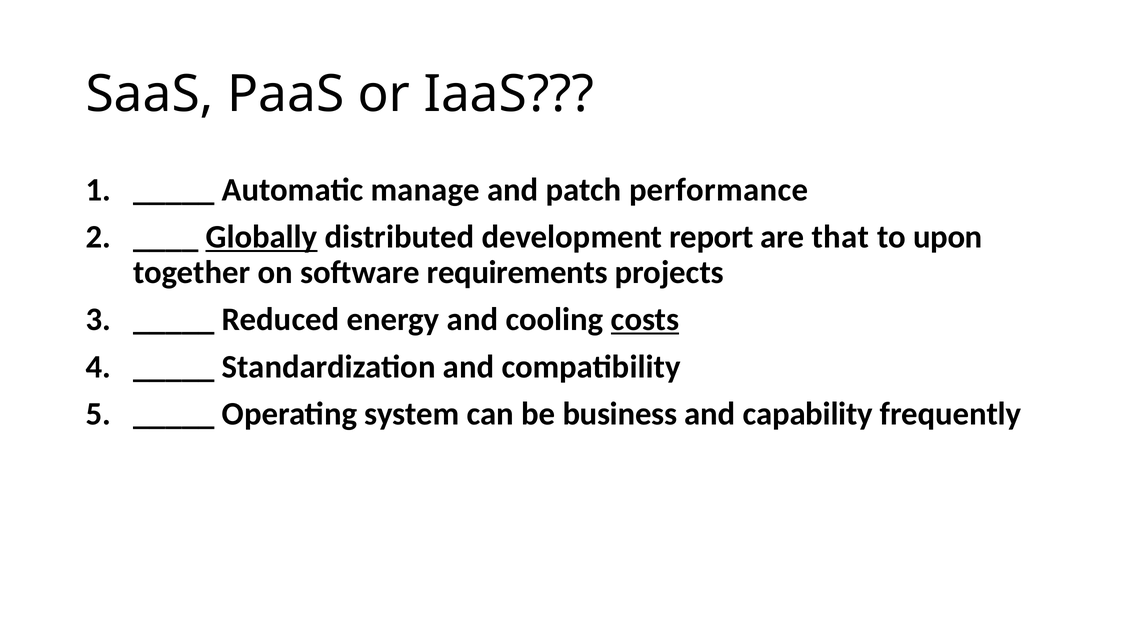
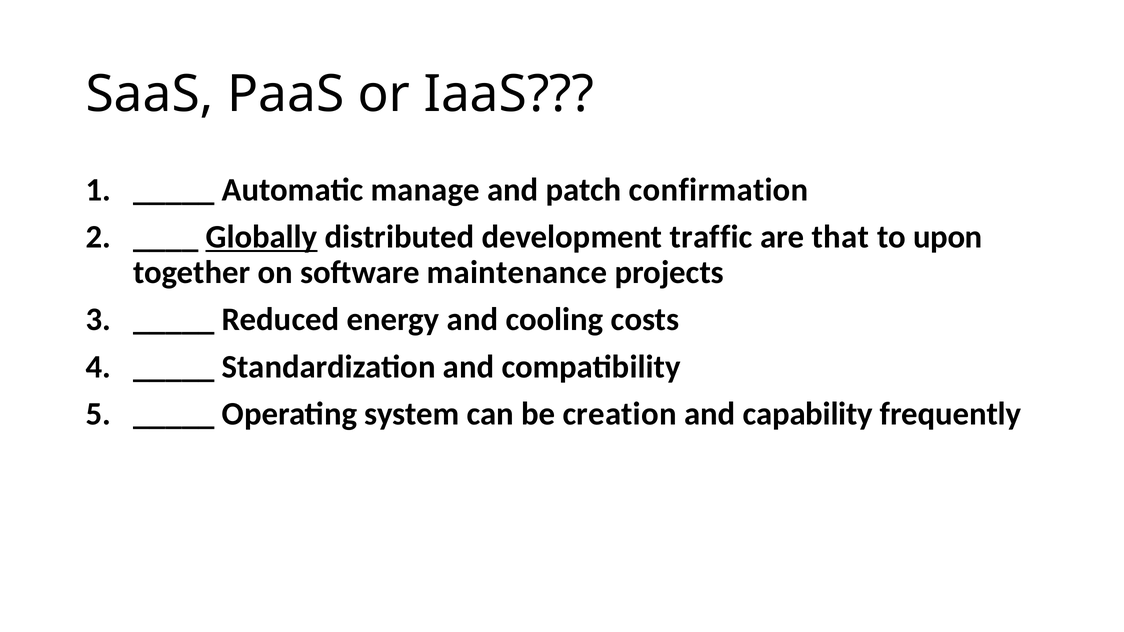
performance: performance -> confirmation
report: report -> traffic
requirements: requirements -> maintenance
costs underline: present -> none
business: business -> creation
